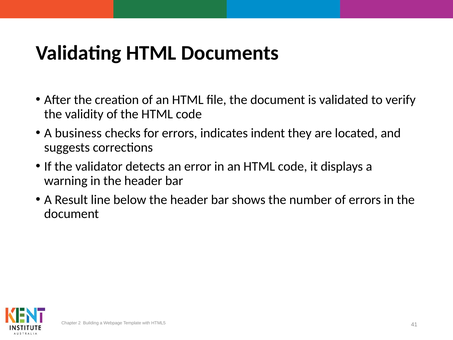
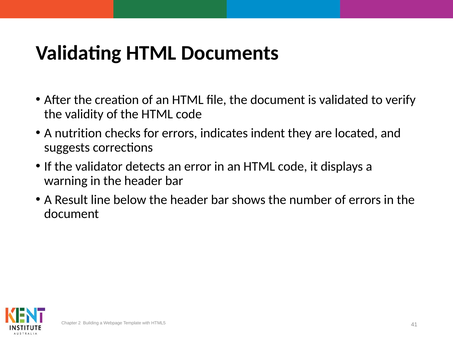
business: business -> nutrition
